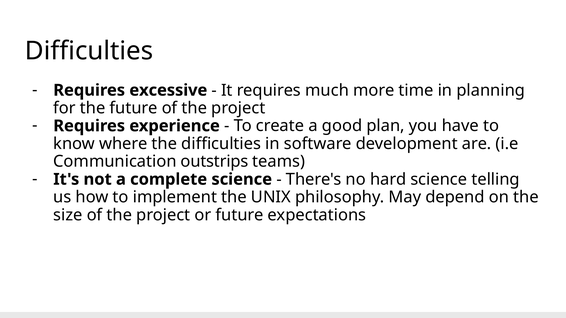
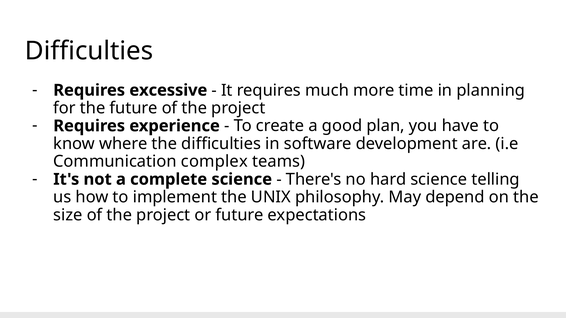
outstrips: outstrips -> complex
